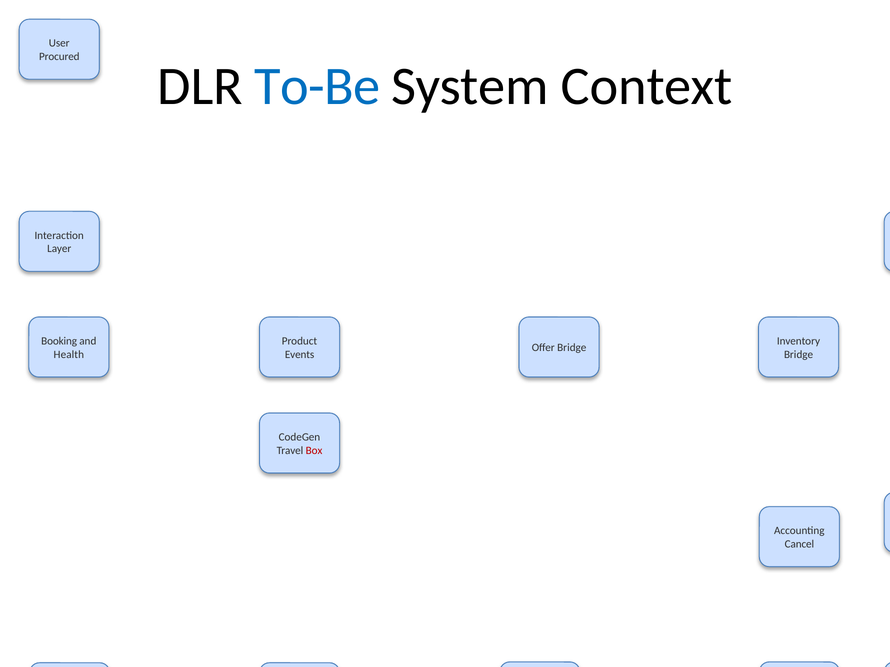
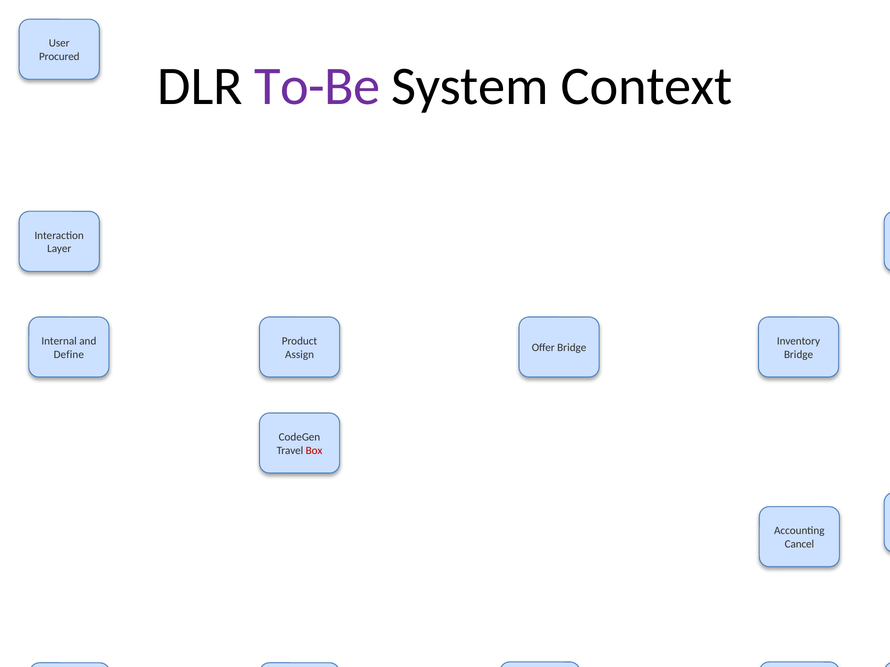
To-Be colour: blue -> purple
Booking: Booking -> Internal
Health: Health -> Define
Events: Events -> Assign
